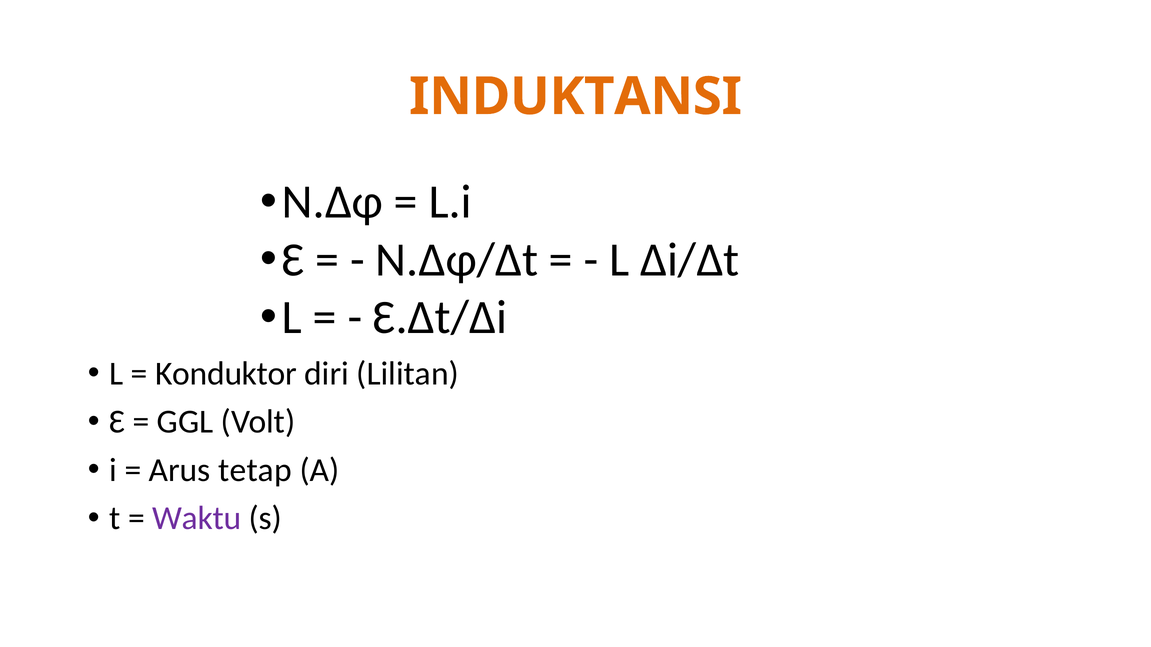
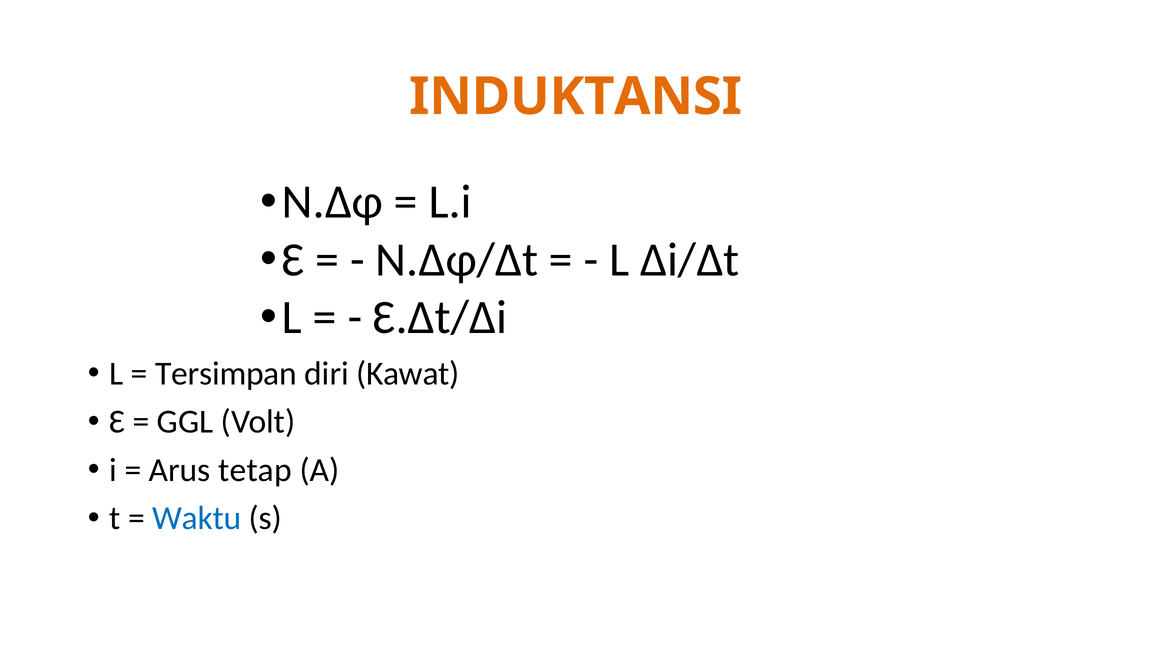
Konduktor: Konduktor -> Tersimpan
Lilitan: Lilitan -> Kawat
Waktu colour: purple -> blue
